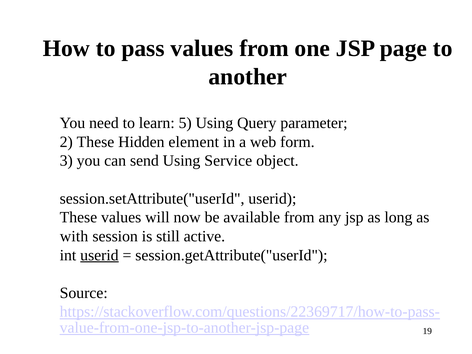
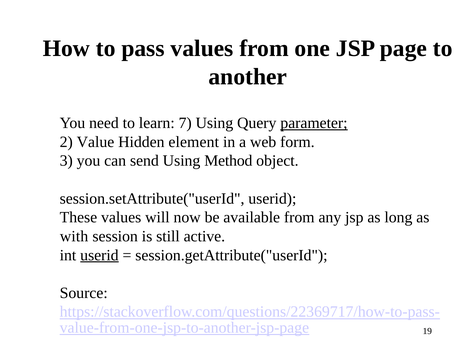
5: 5 -> 7
parameter underline: none -> present
2 These: These -> Value
Service: Service -> Method
